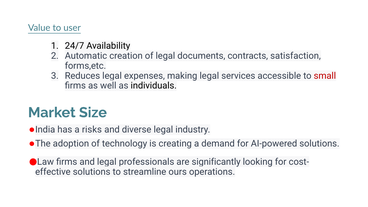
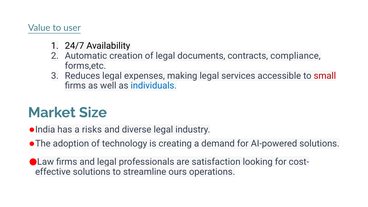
satisfaction: satisfaction -> compliance
individuals colour: black -> blue
significantly: significantly -> satisfaction
